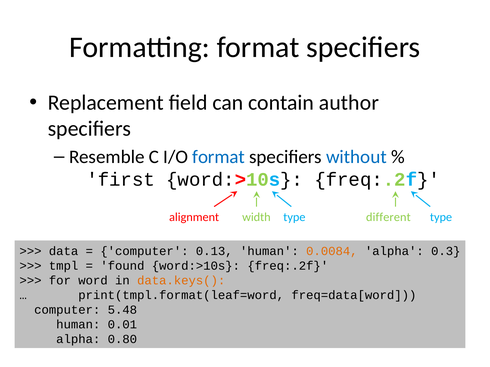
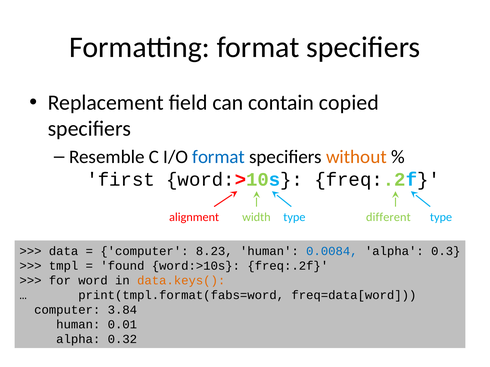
author: author -> copied
without colour: blue -> orange
0.13: 0.13 -> 8.23
0.0084 colour: orange -> blue
print(tmpl.format(leaf=word: print(tmpl.format(leaf=word -> print(tmpl.format(fabs=word
5.48: 5.48 -> 3.84
0.80: 0.80 -> 0.32
